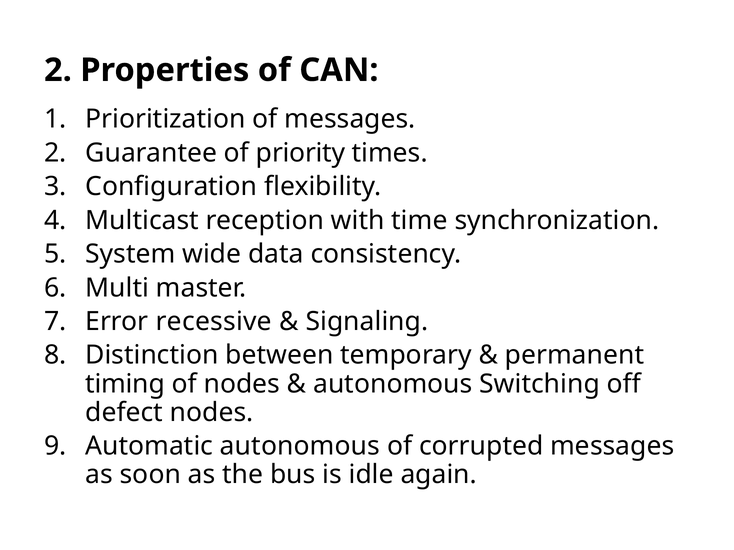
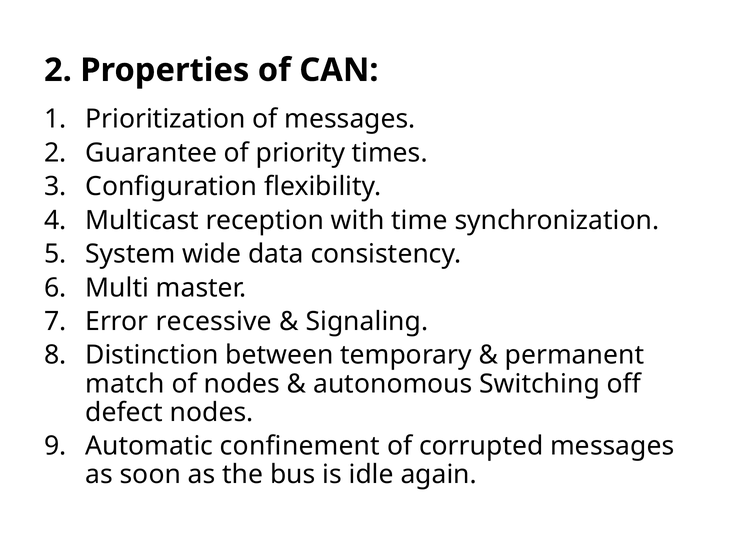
timing: timing -> match
Automatic autonomous: autonomous -> confinement
